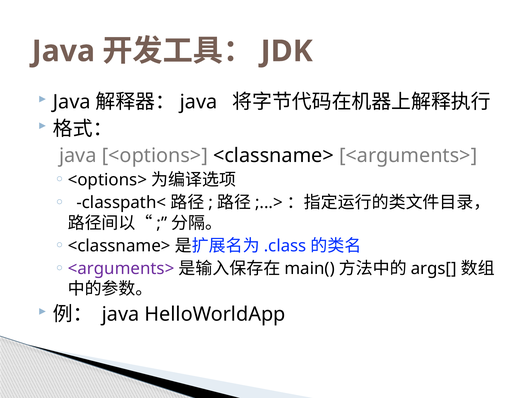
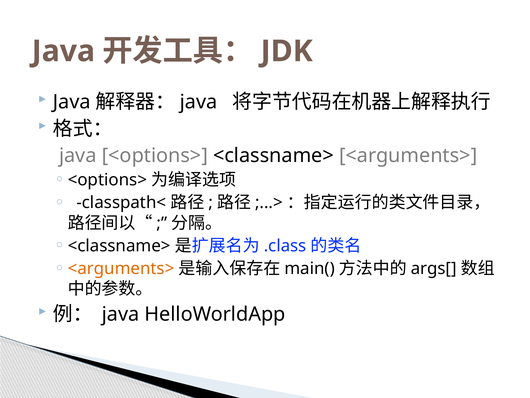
<arguments> at (121, 268) colour: purple -> orange
